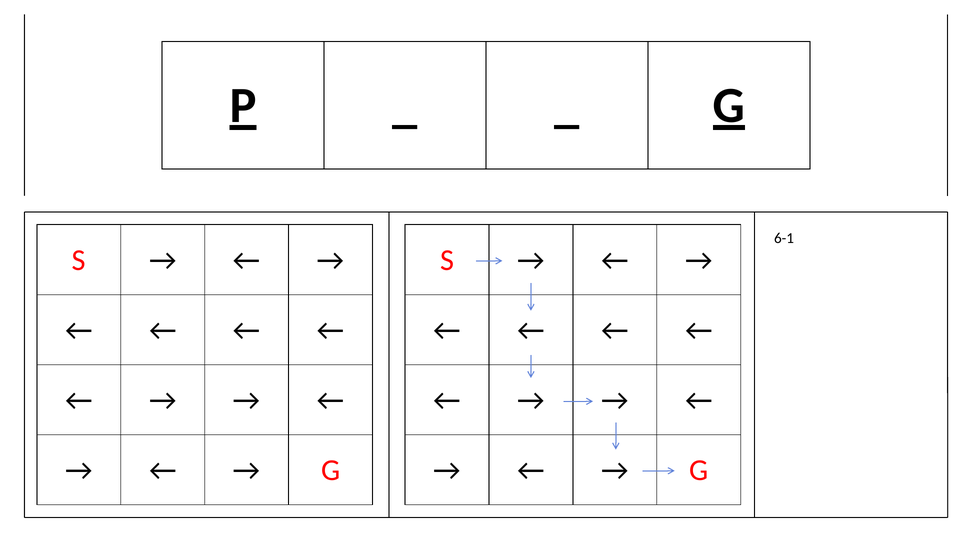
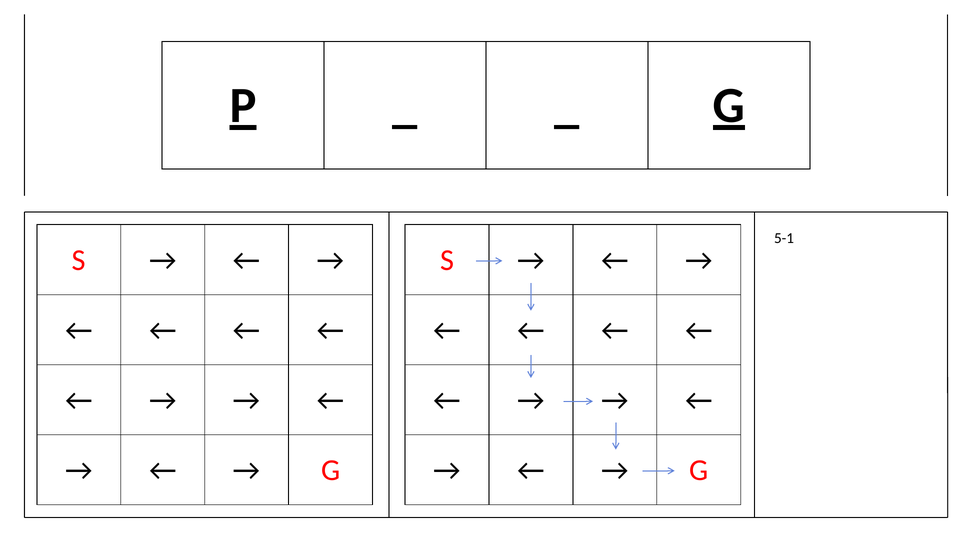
6-1: 6-1 -> 5-1
